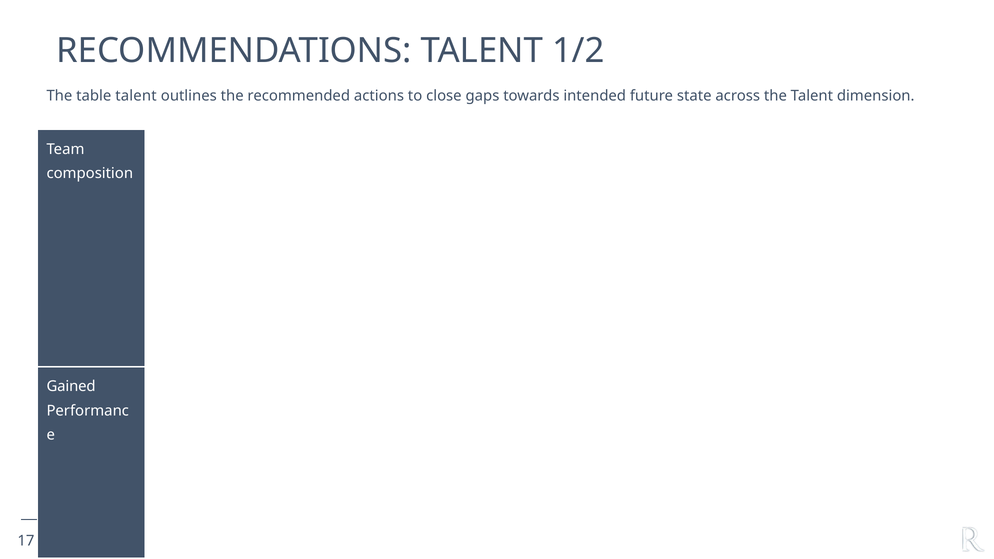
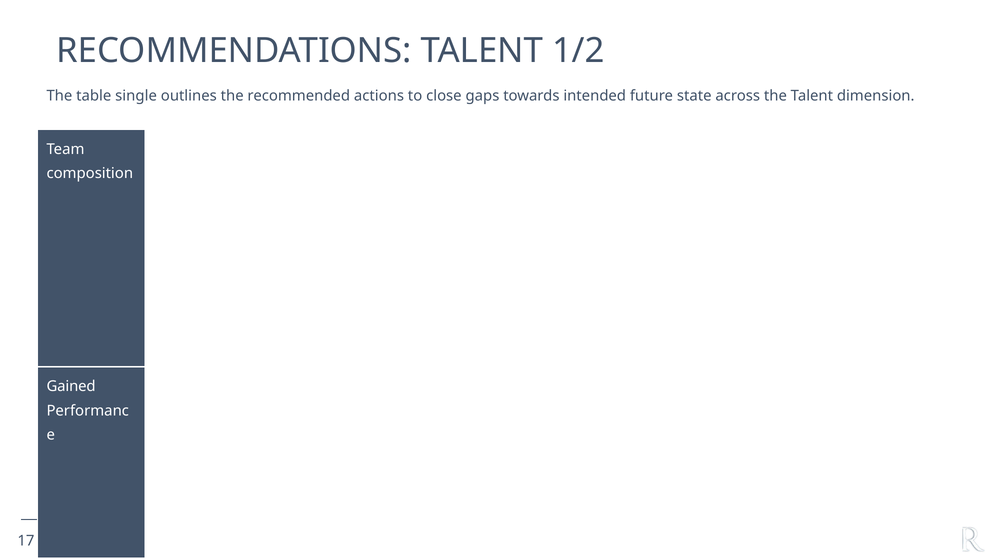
table talent: talent -> single
